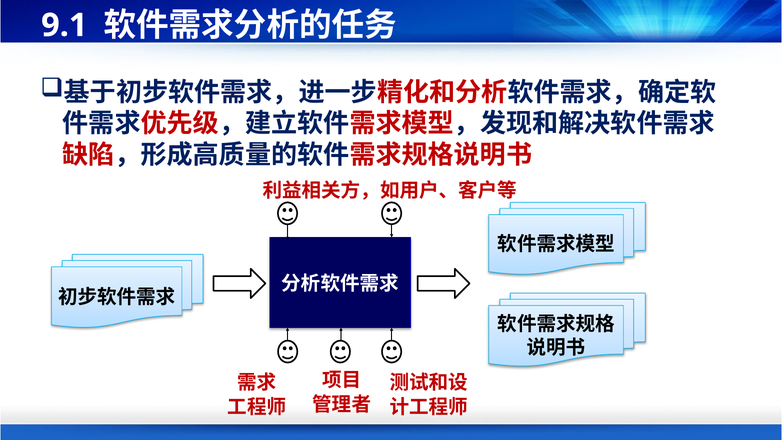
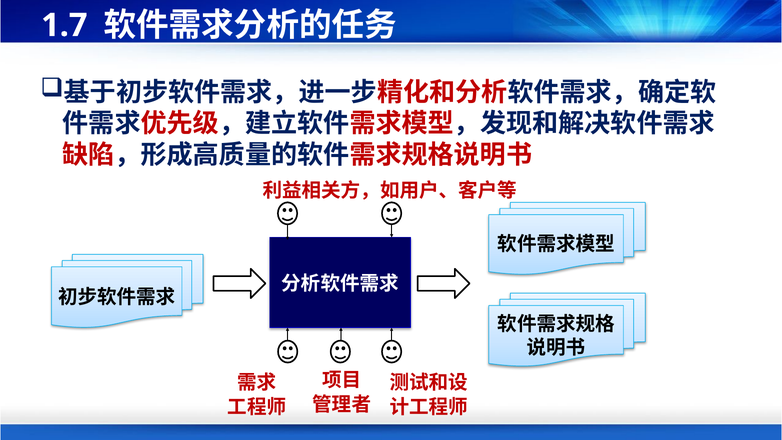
9.1: 9.1 -> 1.7
